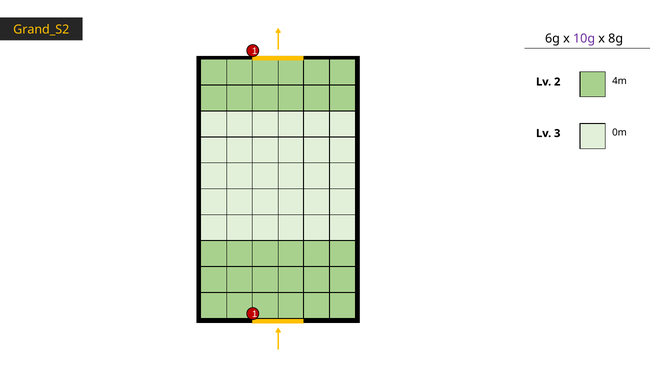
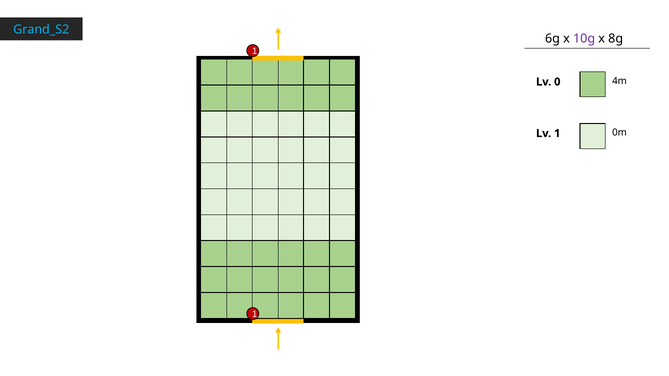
Grand_S2 colour: yellow -> light blue
2: 2 -> 0
Lv 3: 3 -> 1
